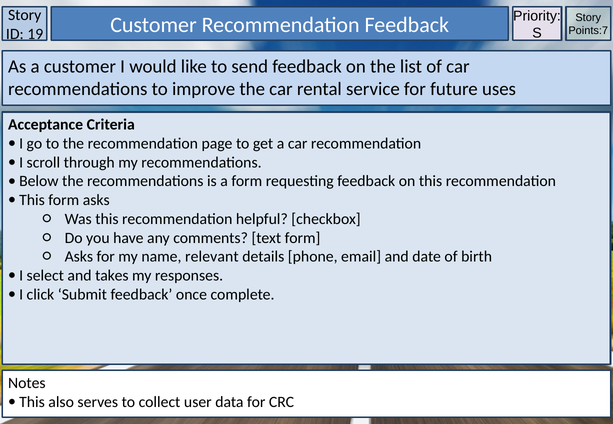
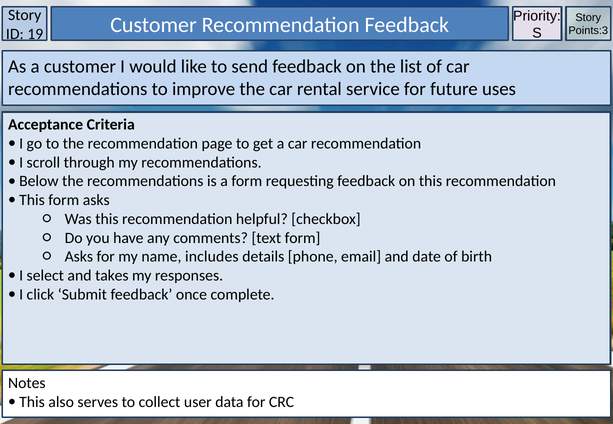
Points:7: Points:7 -> Points:3
relevant: relevant -> includes
